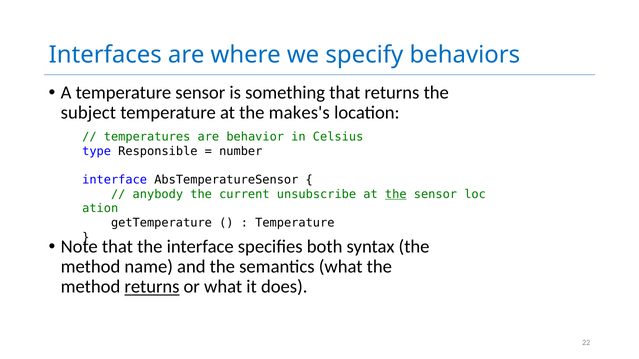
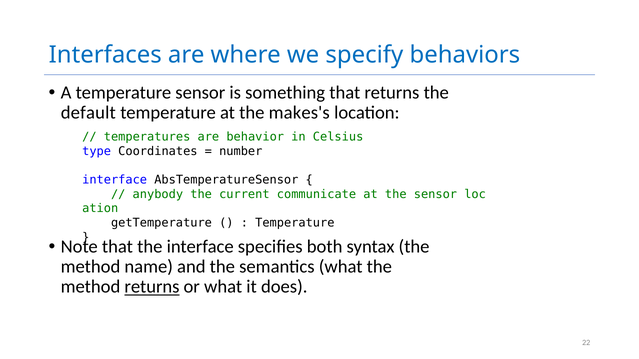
subject: subject -> default
Responsible: Responsible -> Coordinates
unsubscribe: unsubscribe -> communicate
the at (396, 194) underline: present -> none
